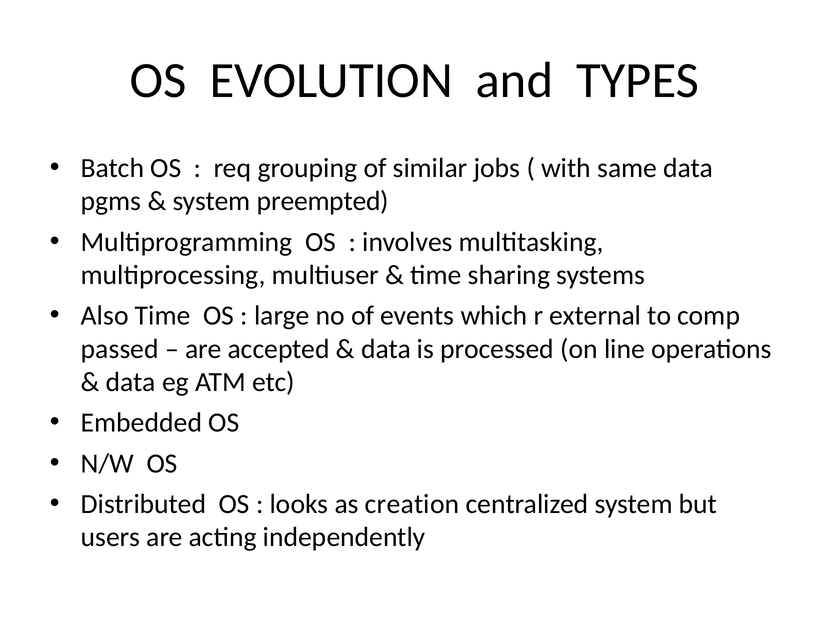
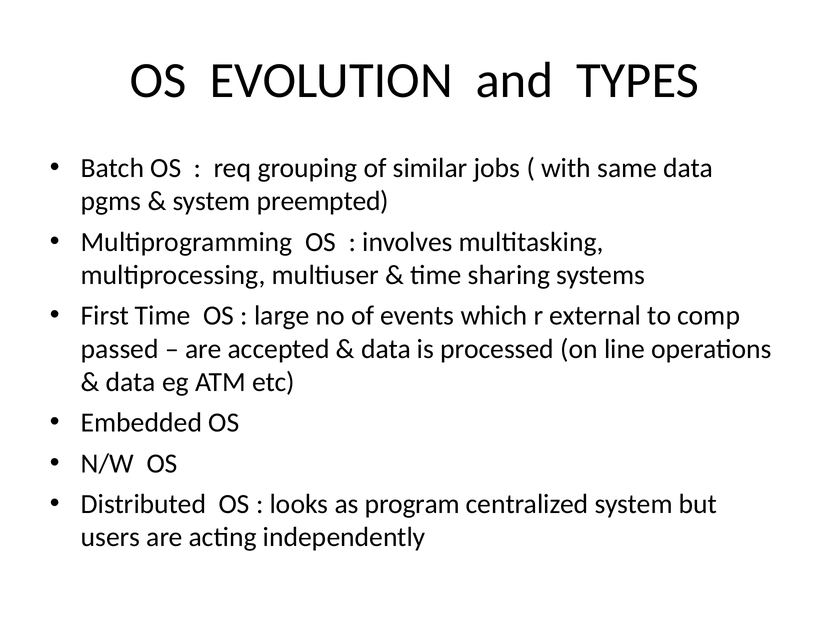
Also: Also -> First
creation: creation -> program
